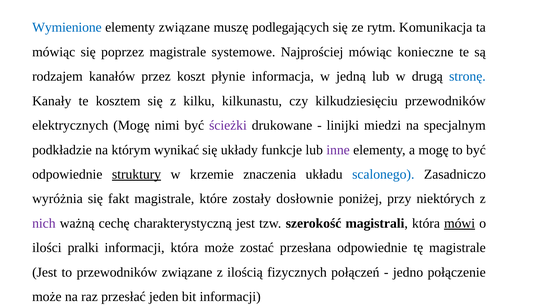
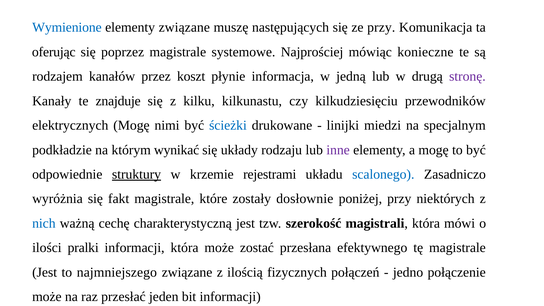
podlegających: podlegających -> następujących
ze rytm: rytm -> przy
mówiąc at (54, 52): mówiąc -> oferując
stronę colour: blue -> purple
kosztem: kosztem -> znajduje
ścieżki colour: purple -> blue
funkcje: funkcje -> rodzaju
znaczenia: znaczenia -> rejestrami
nich colour: purple -> blue
mówi underline: present -> none
przesłana odpowiednie: odpowiednie -> efektywnego
to przewodników: przewodników -> najmniejszego
